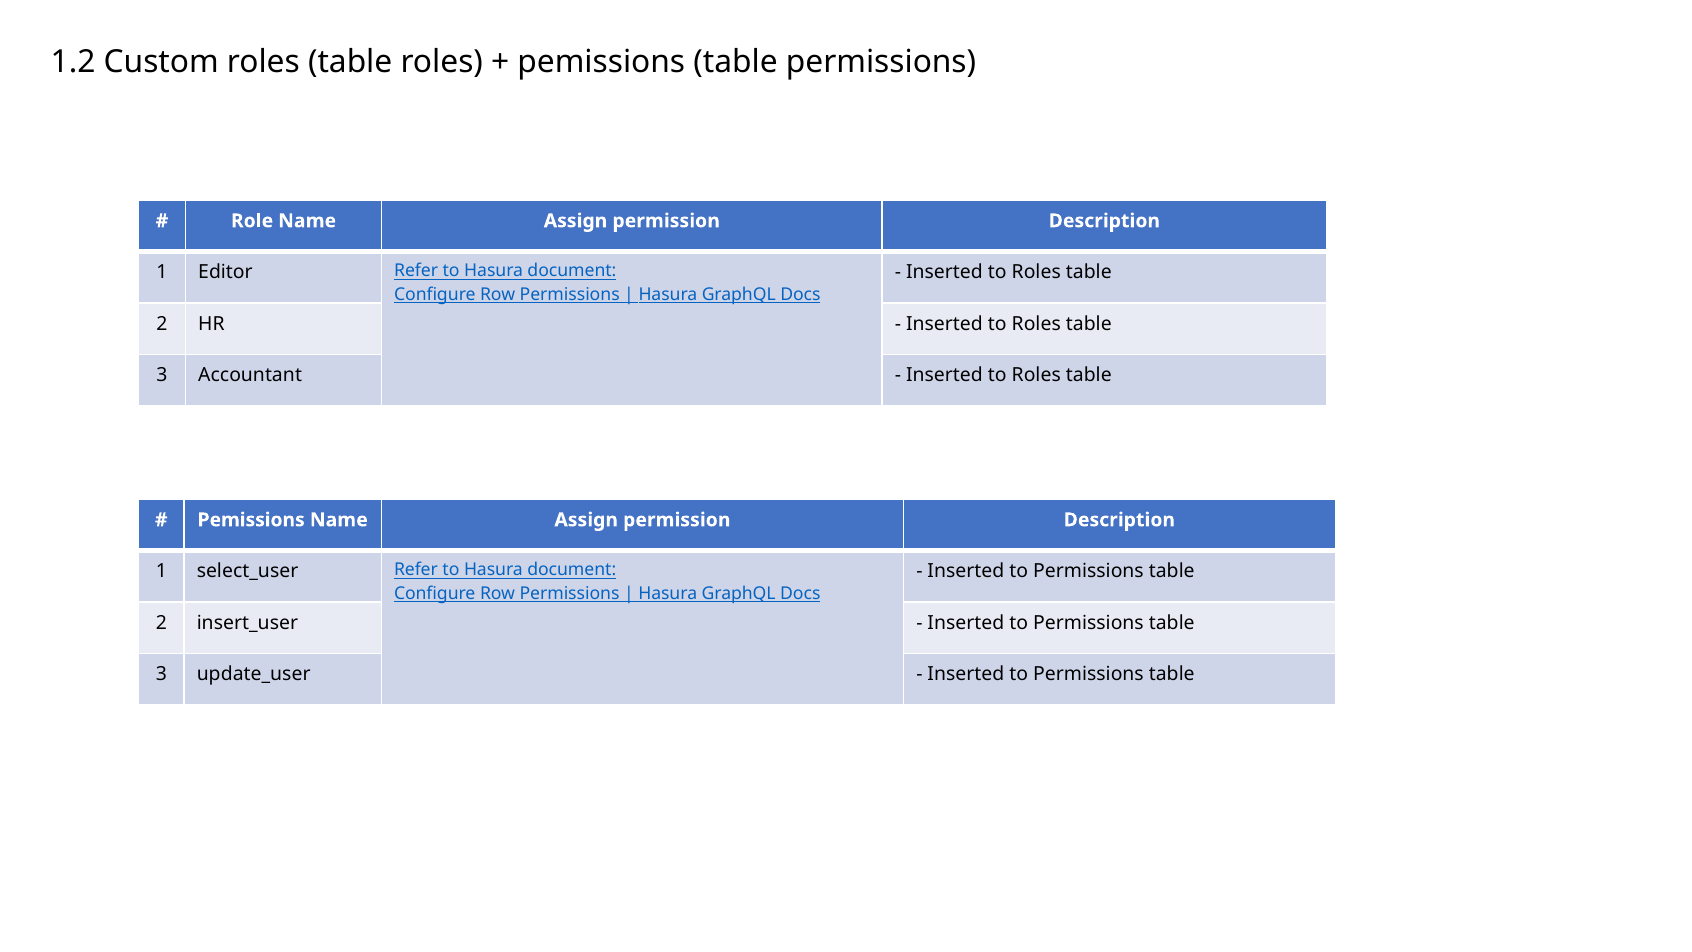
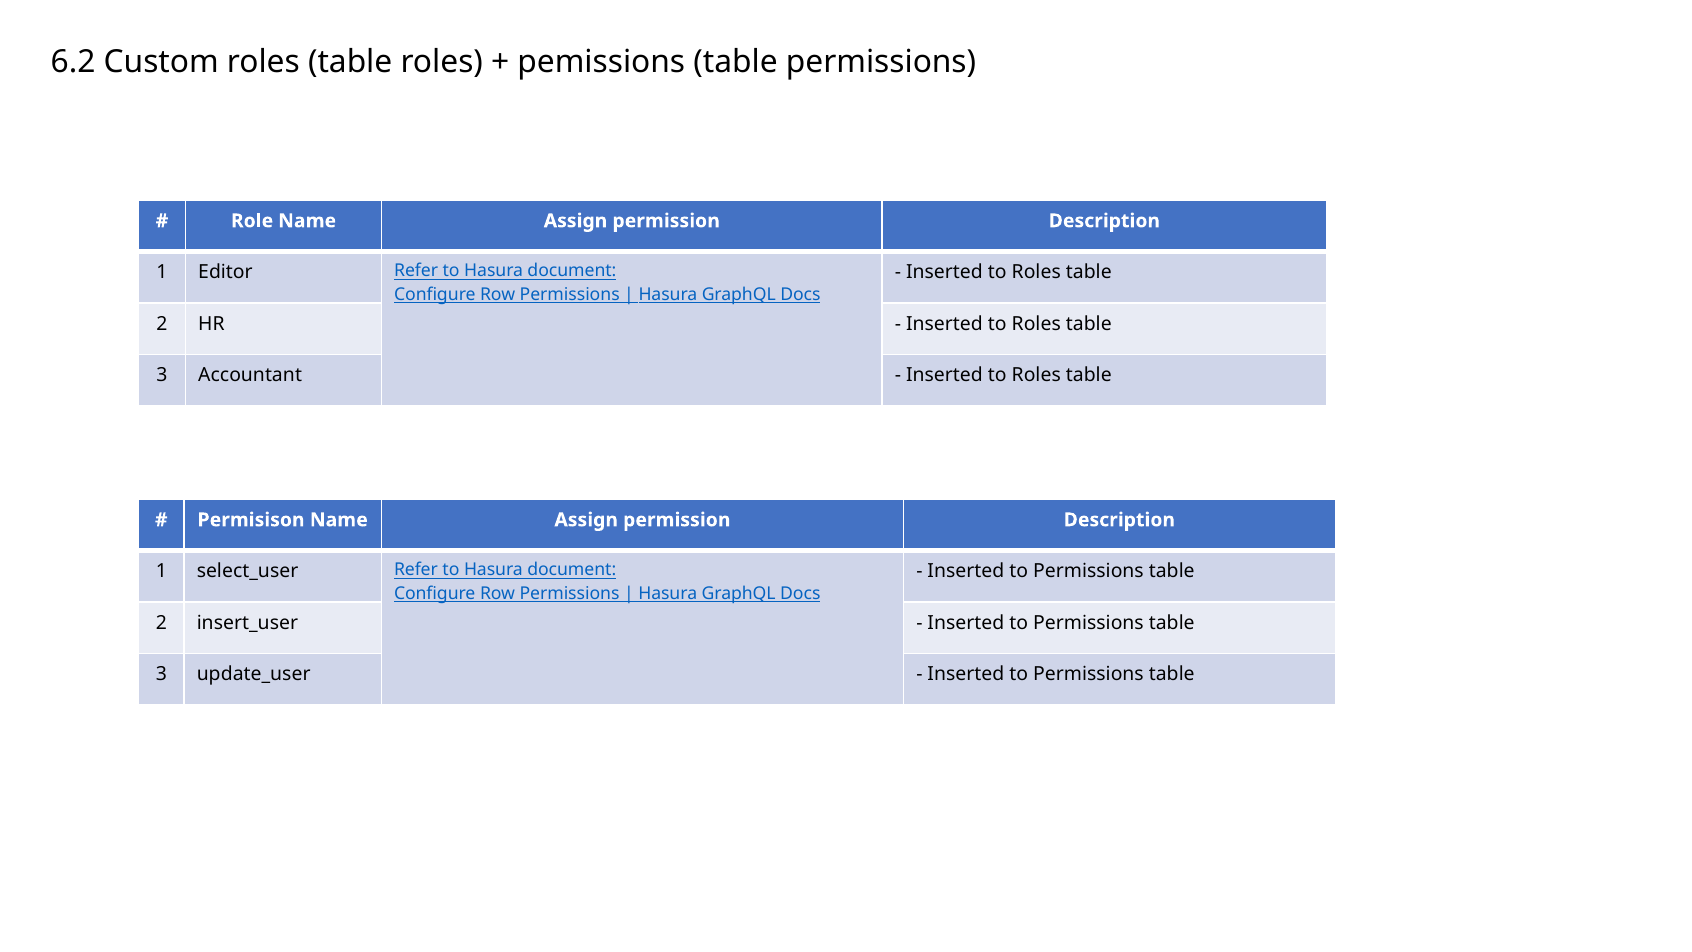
1.2: 1.2 -> 6.2
Pemissions at (251, 520): Pemissions -> Permisison
